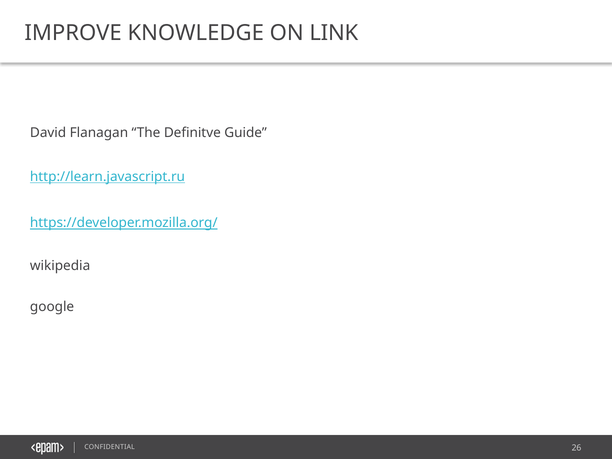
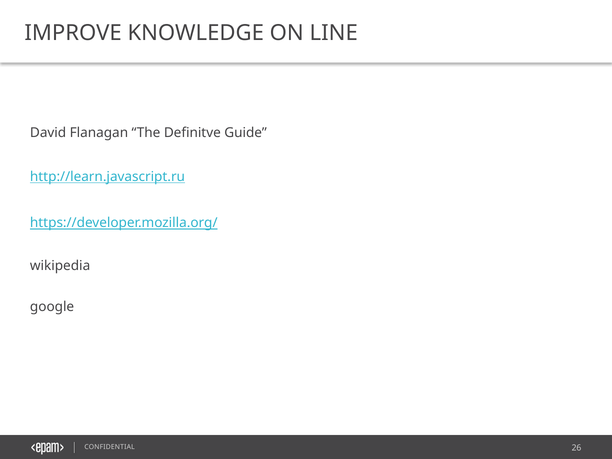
LINK: LINK -> LINE
